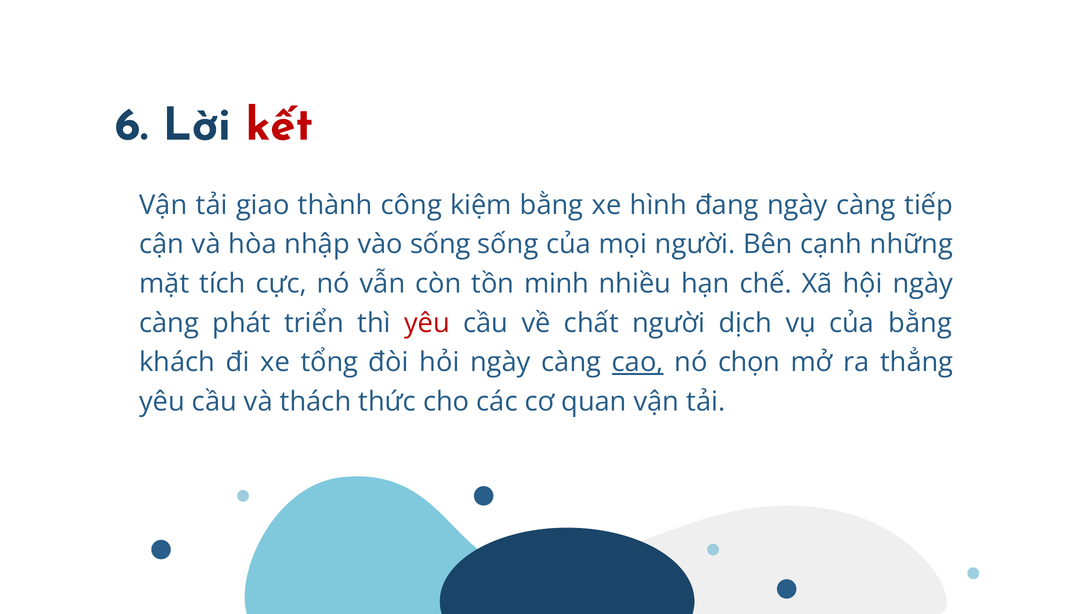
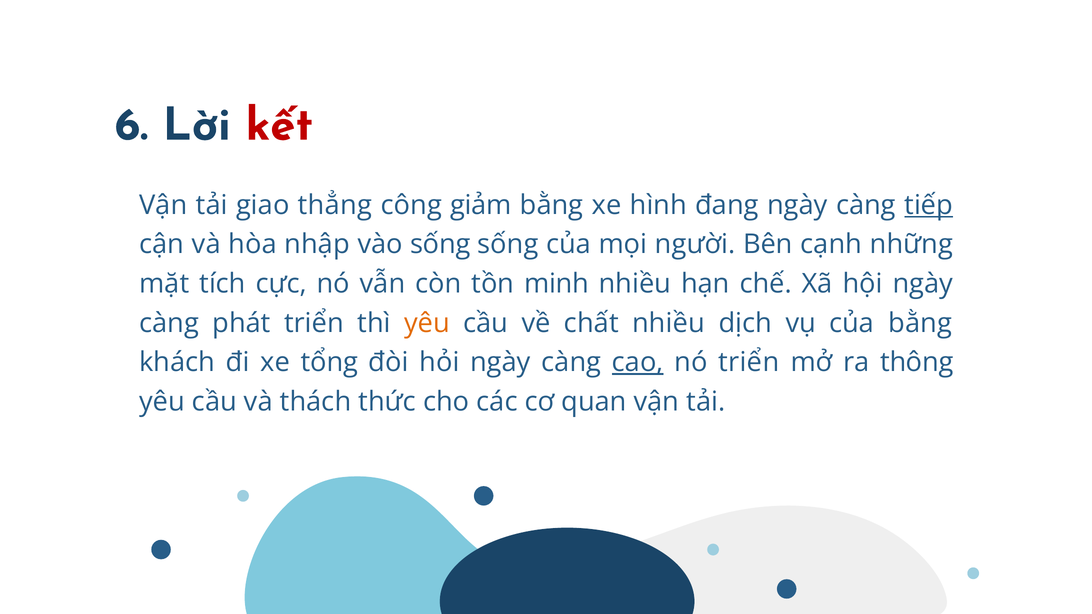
thành: thành -> thẳng
kiệm: kiệm -> giảm
tiếp underline: none -> present
yêu at (427, 323) colour: red -> orange
chất người: người -> nhiều
nó chọn: chọn -> triển
thẳng: thẳng -> thông
